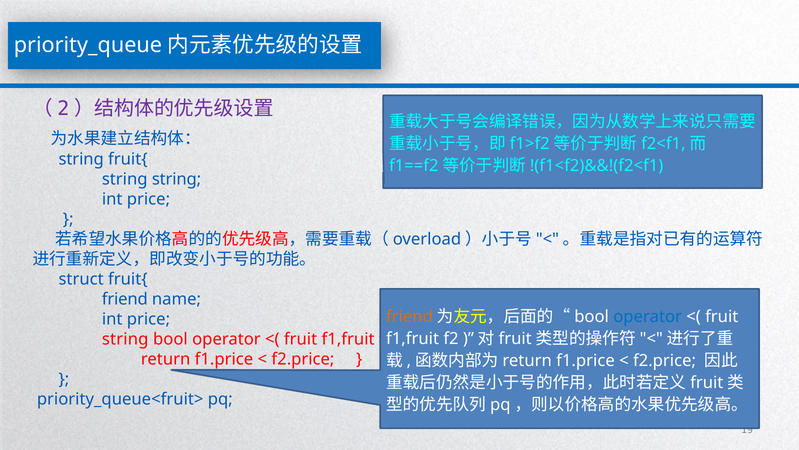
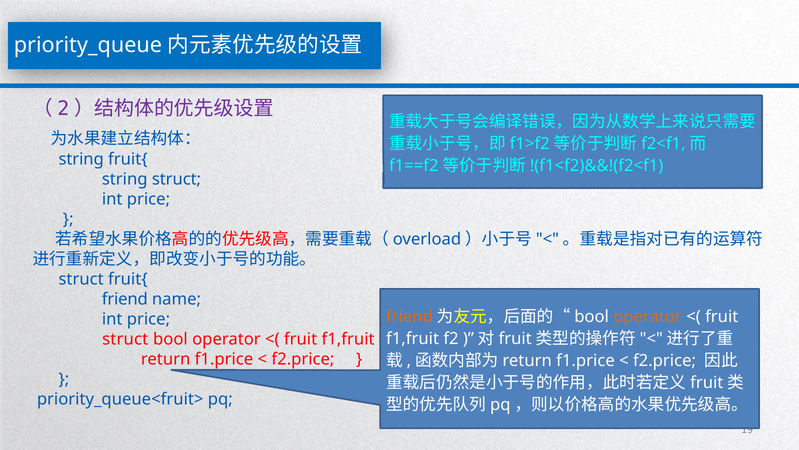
string string: string -> struct
operator at (648, 316) colour: blue -> orange
string at (125, 339): string -> struct
